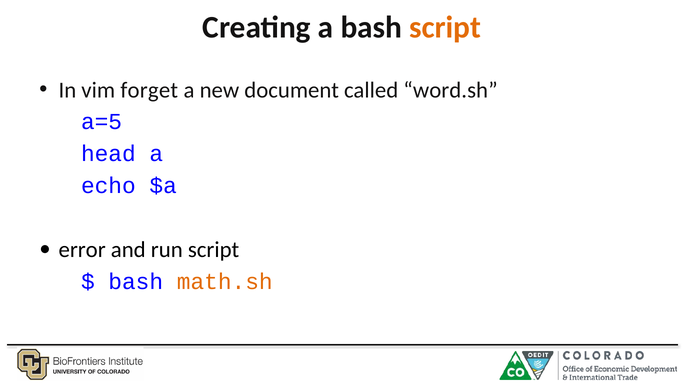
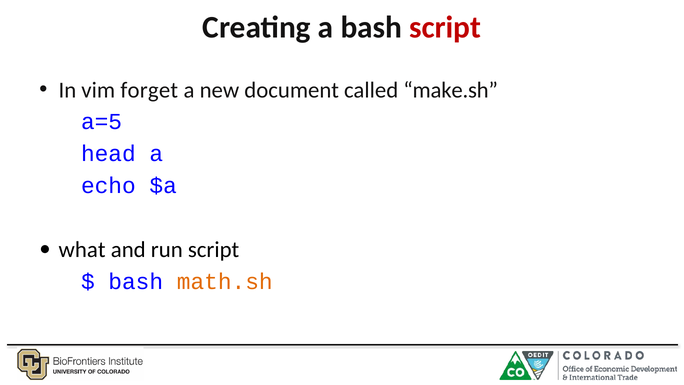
script at (445, 27) colour: orange -> red
word.sh: word.sh -> make.sh
error: error -> what
